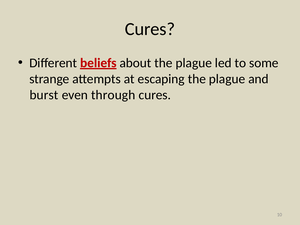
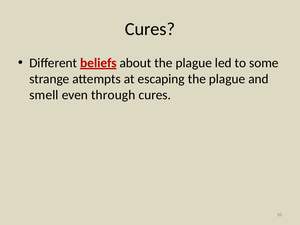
burst: burst -> smell
